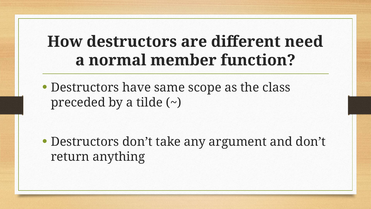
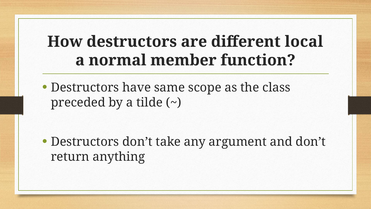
need: need -> local
